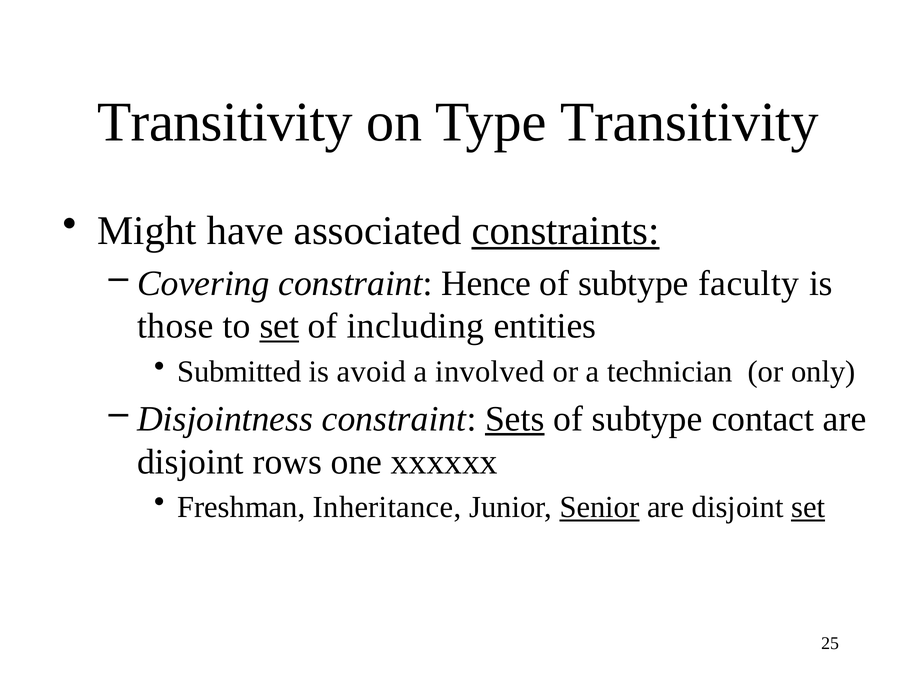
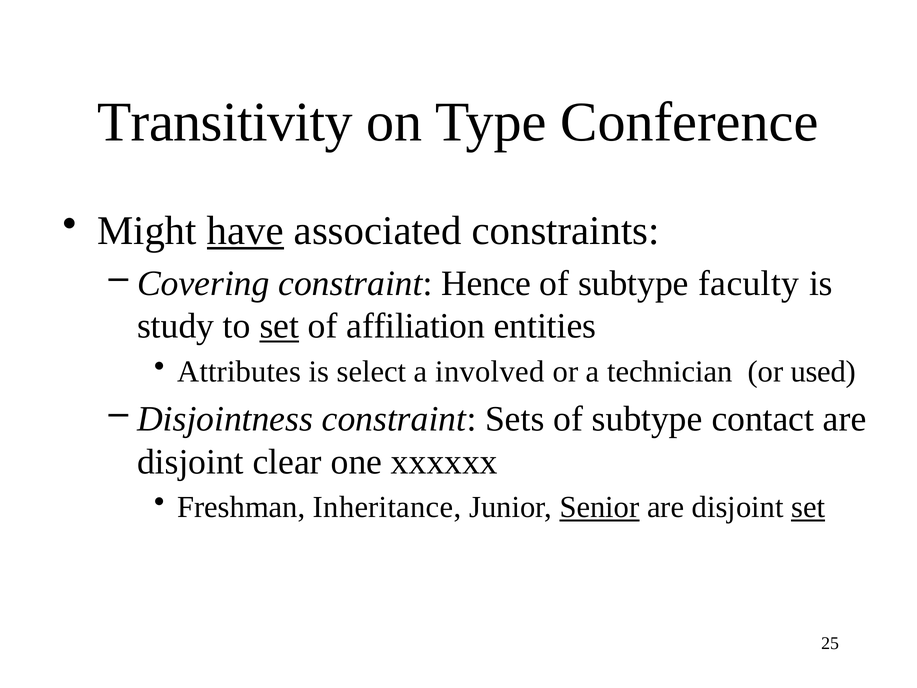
Type Transitivity: Transitivity -> Conference
have underline: none -> present
constraints underline: present -> none
those: those -> study
including: including -> affiliation
Submitted: Submitted -> Attributes
avoid: avoid -> select
only: only -> used
Sets underline: present -> none
rows: rows -> clear
